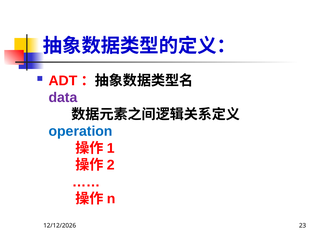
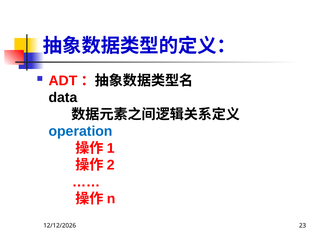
data colour: purple -> black
